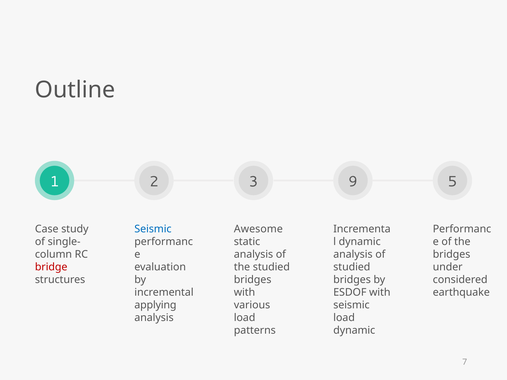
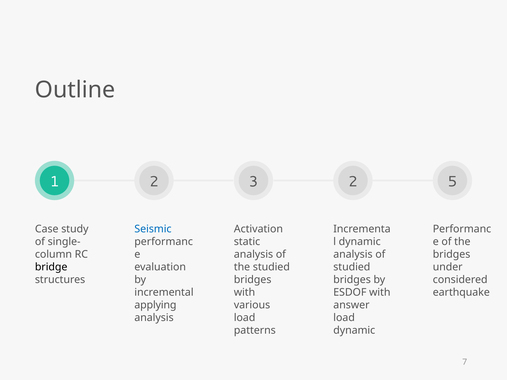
3 9: 9 -> 2
Awesome: Awesome -> Activation
bridge colour: red -> black
seismic at (351, 305): seismic -> answer
